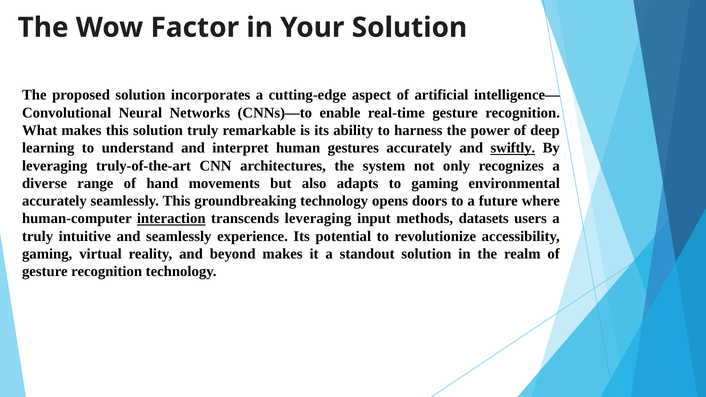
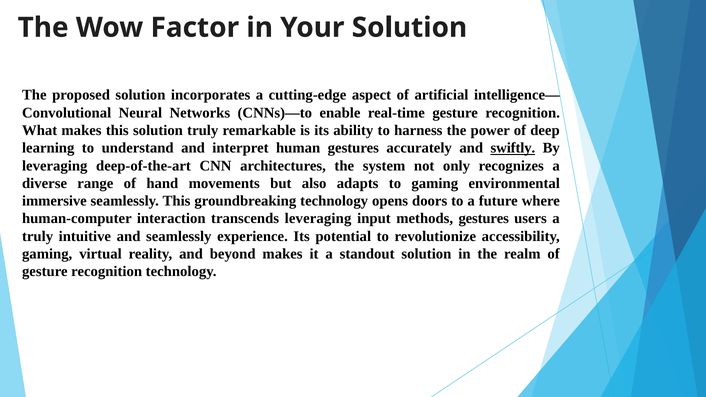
truly-of-the-art: truly-of-the-art -> deep-of-the-art
accurately at (54, 201): accurately -> immersive
interaction underline: present -> none
methods datasets: datasets -> gestures
